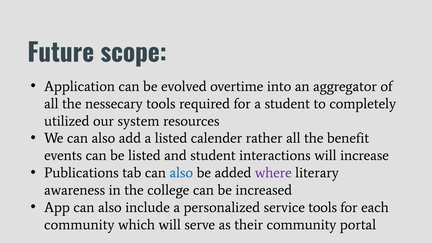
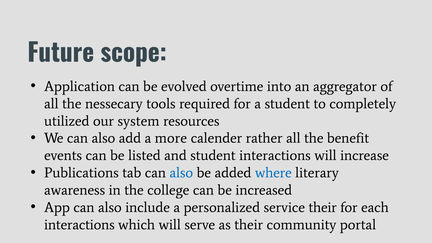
a listed: listed -> more
where colour: purple -> blue
service tools: tools -> their
community at (79, 225): community -> interactions
